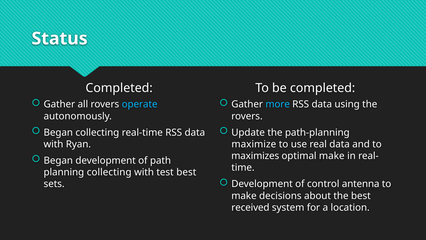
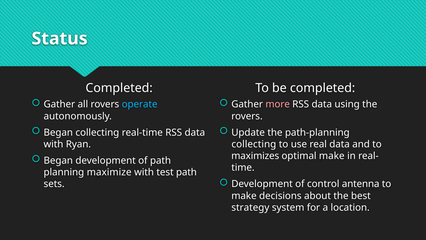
more colour: light blue -> pink
maximize at (254, 144): maximize -> collecting
planning collecting: collecting -> maximize
test best: best -> path
received: received -> strategy
